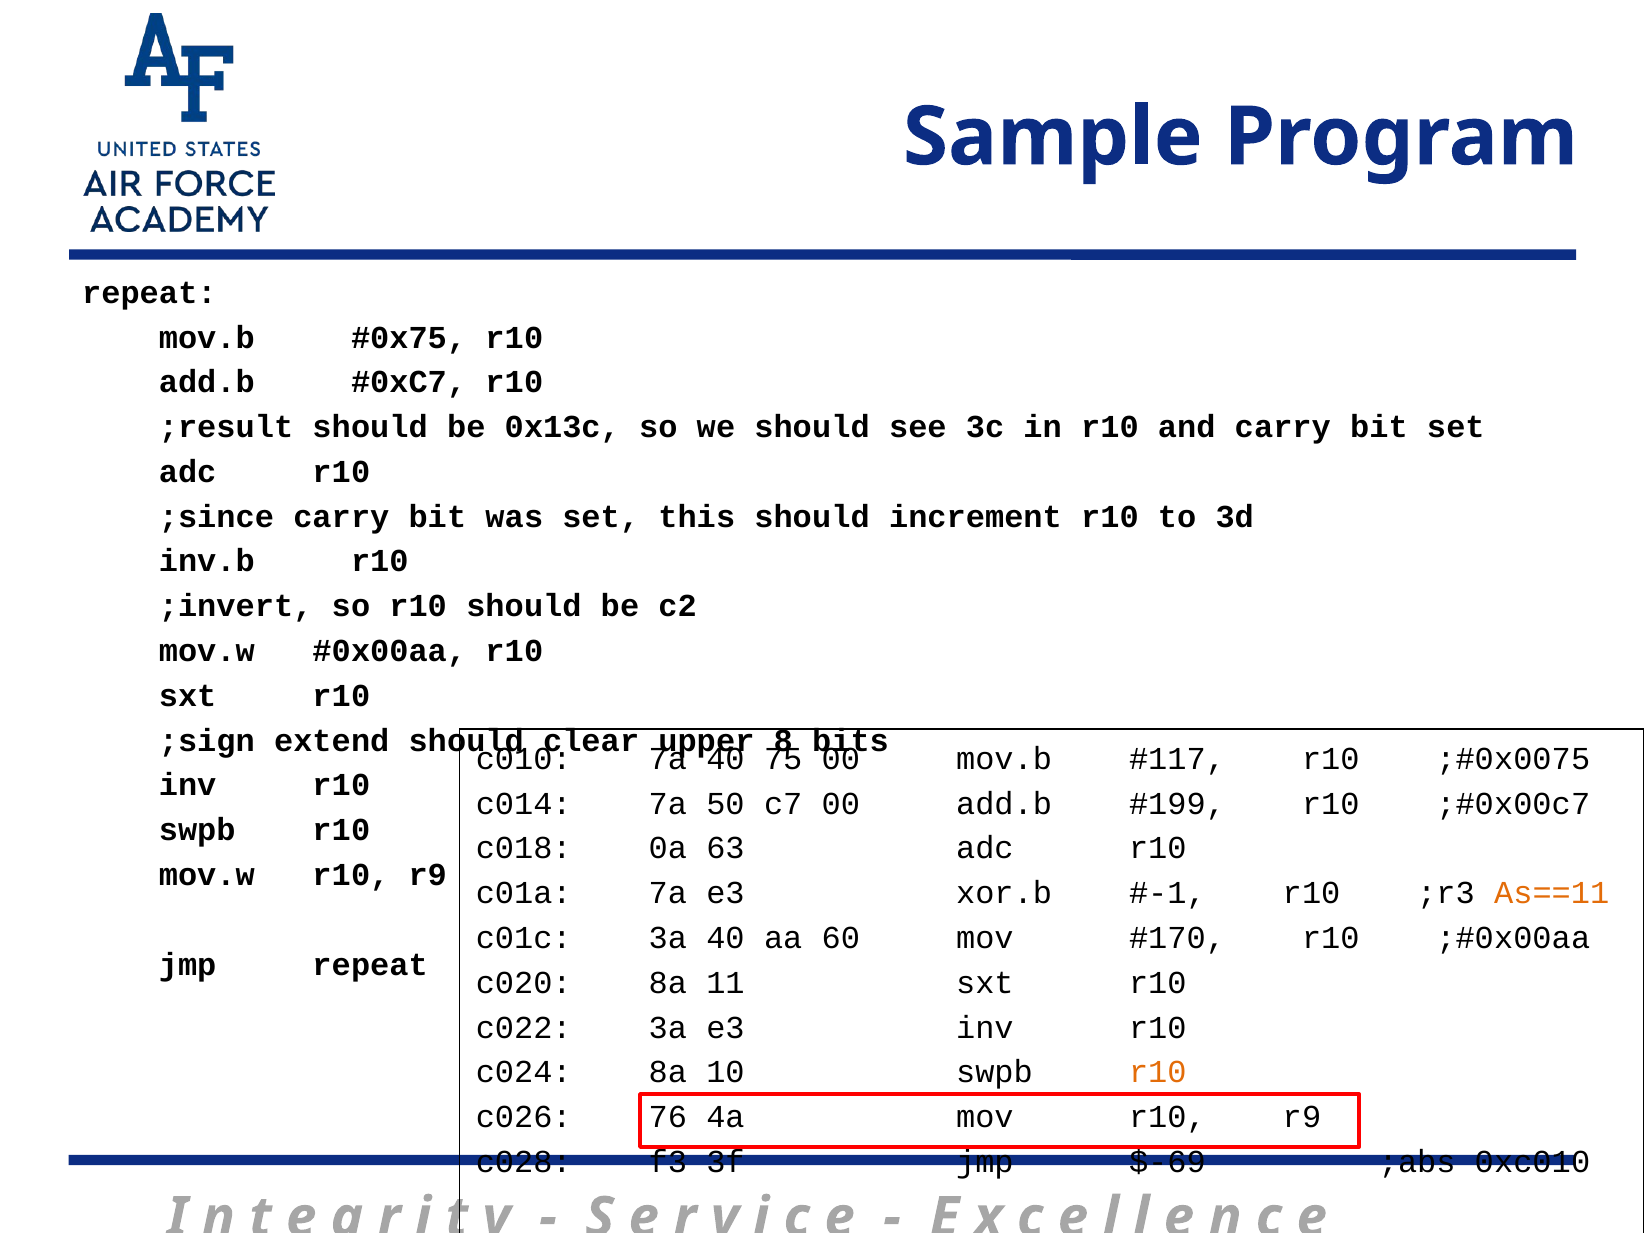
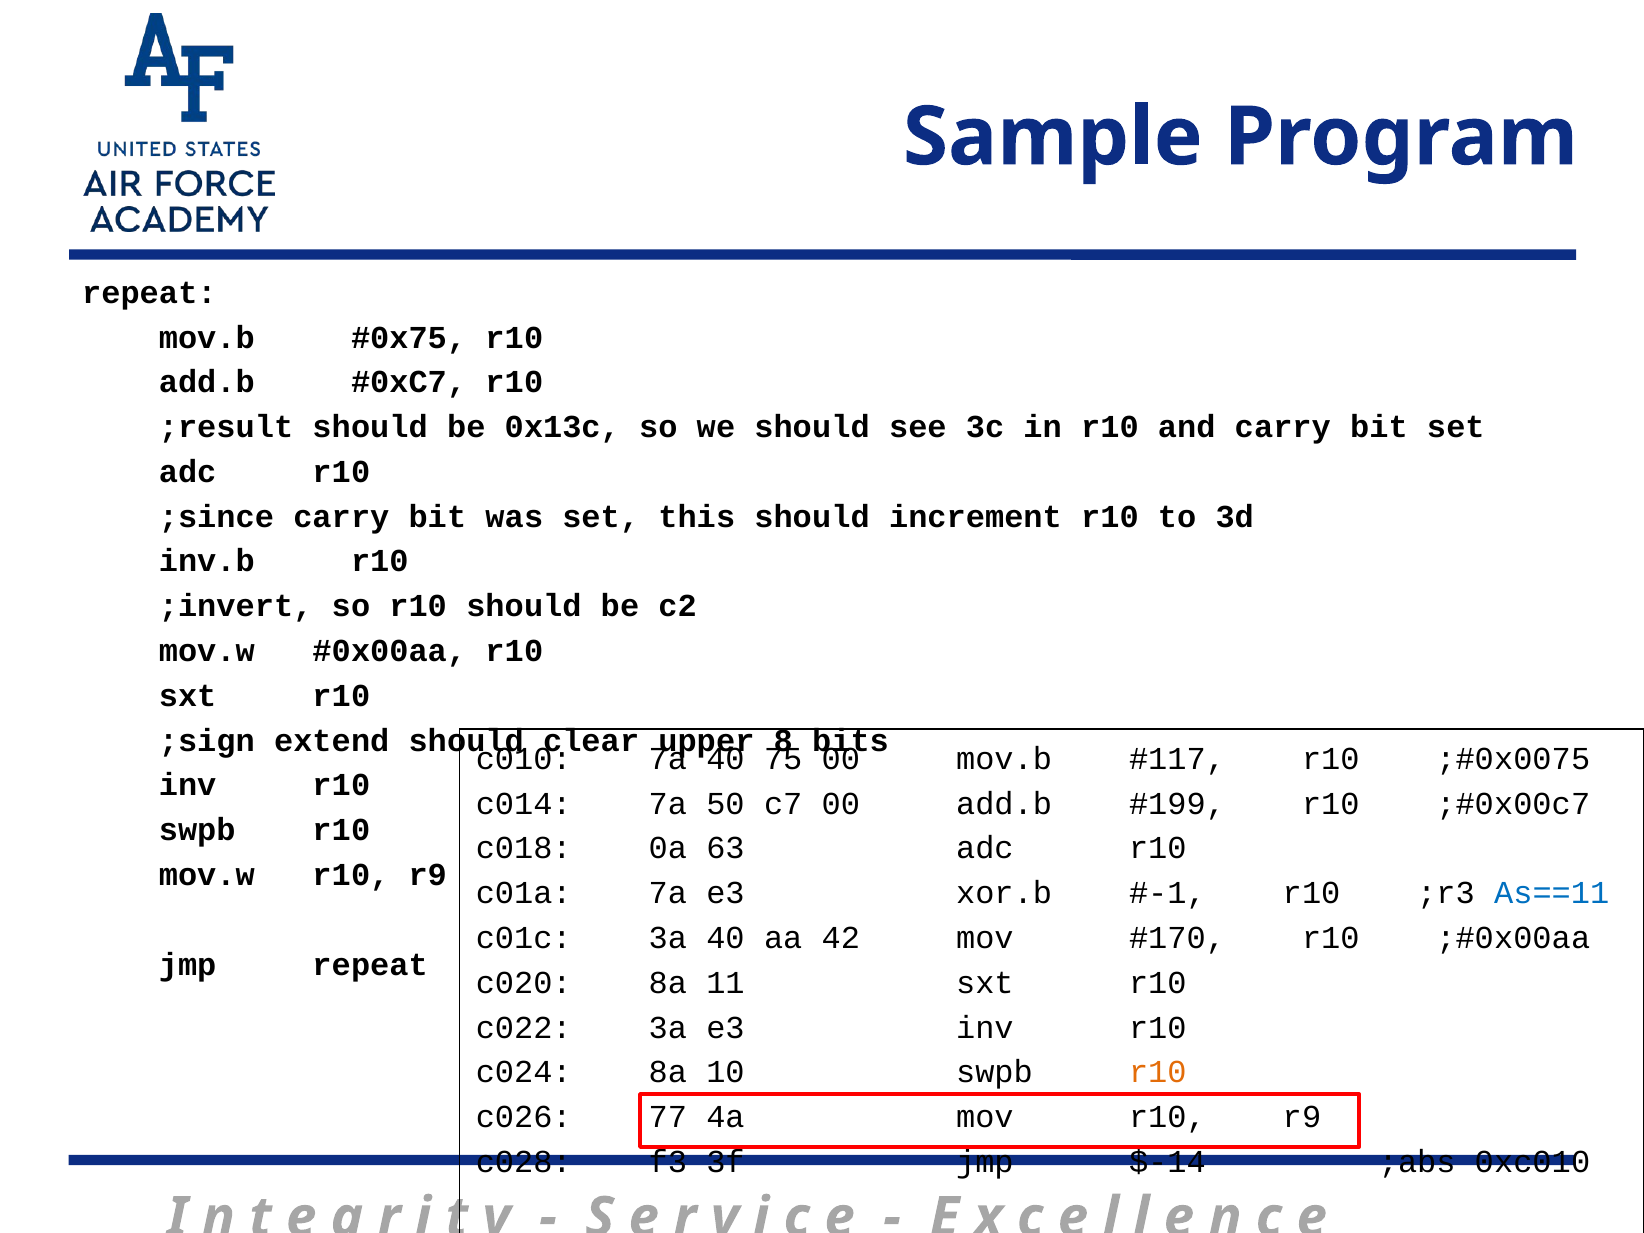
As==11 colour: orange -> blue
60: 60 -> 42
76: 76 -> 77
$-69: $-69 -> $-14
